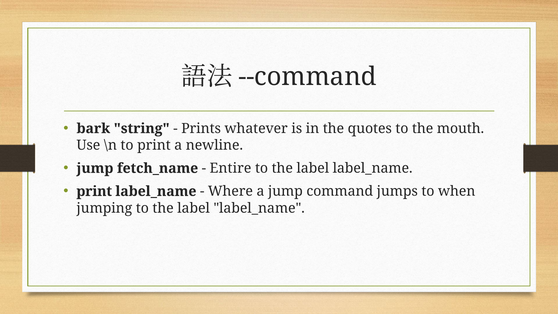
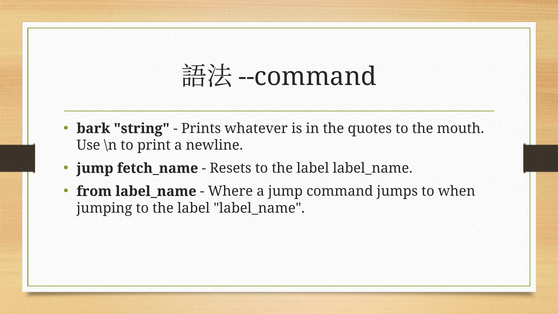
Entire: Entire -> Resets
print at (94, 191): print -> from
